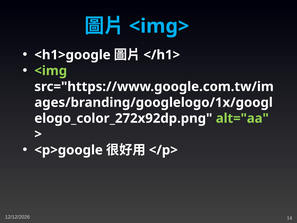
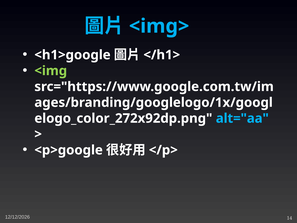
alt="aa colour: light green -> light blue
